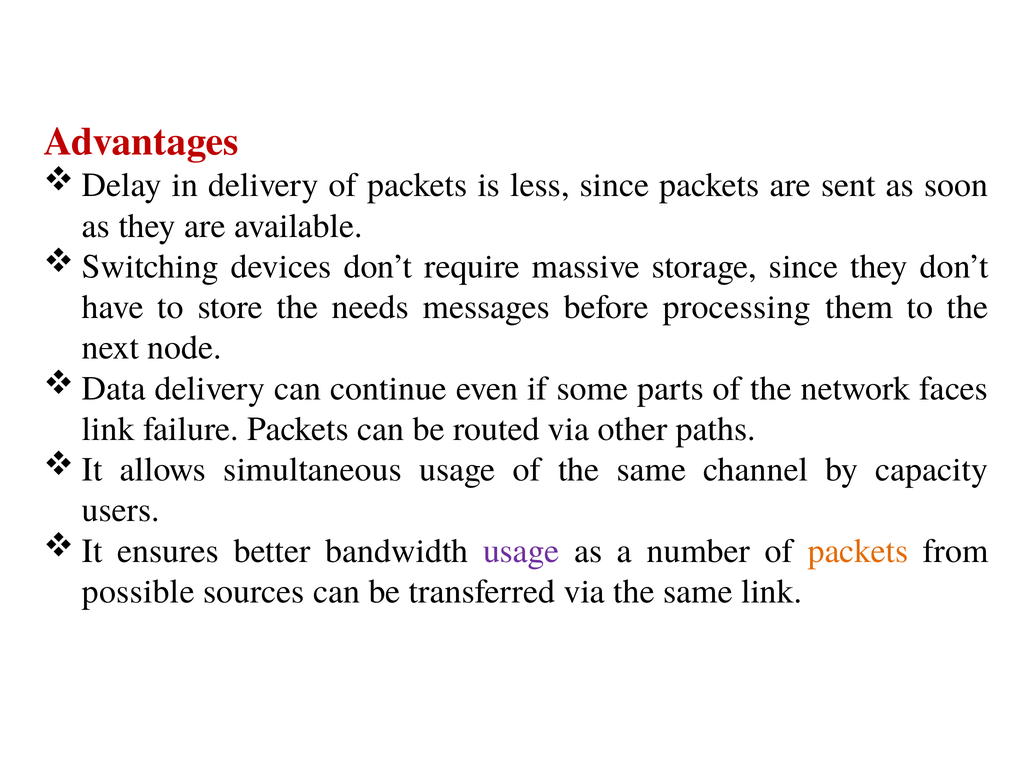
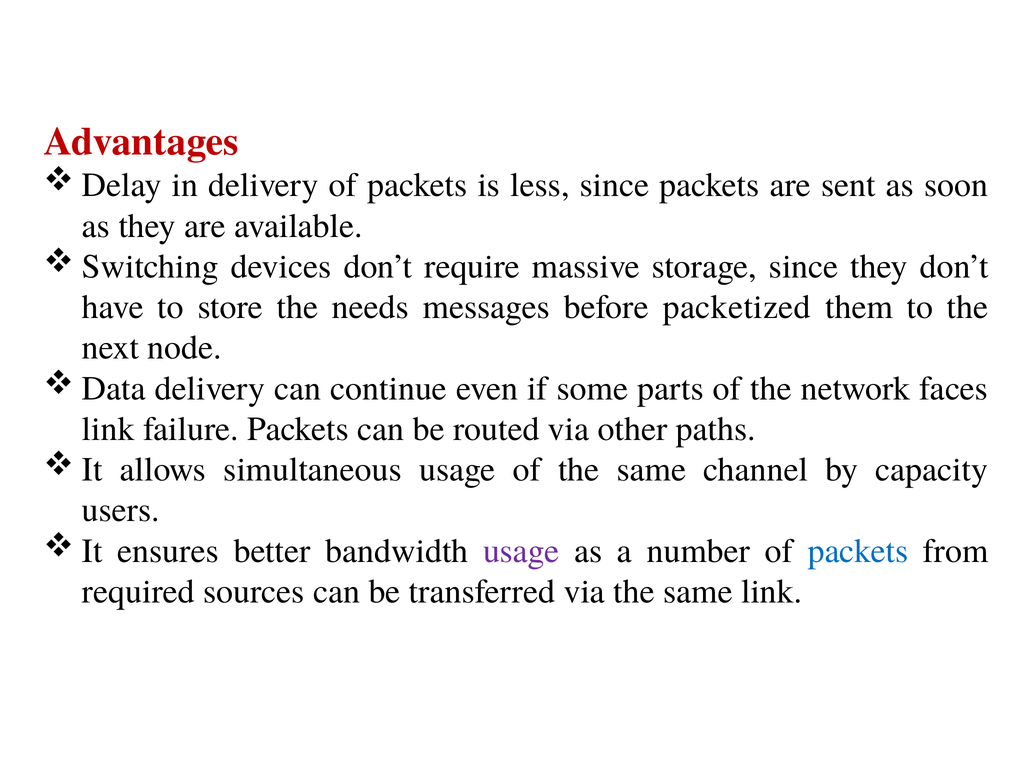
processing: processing -> packetized
packets at (858, 551) colour: orange -> blue
possible: possible -> required
